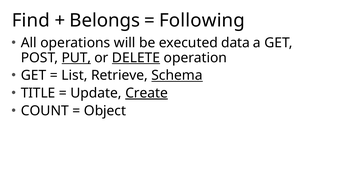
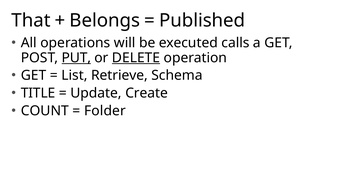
Find: Find -> That
Following: Following -> Published
data: data -> calls
Schema underline: present -> none
Create underline: present -> none
Object: Object -> Folder
